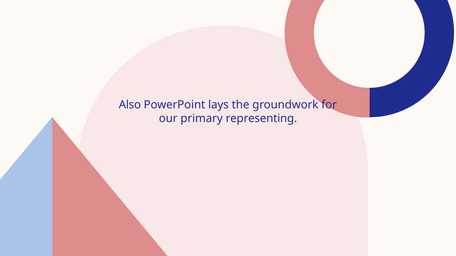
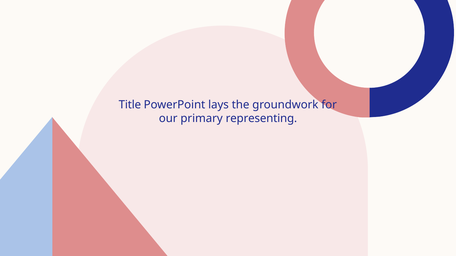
Also: Also -> Title
